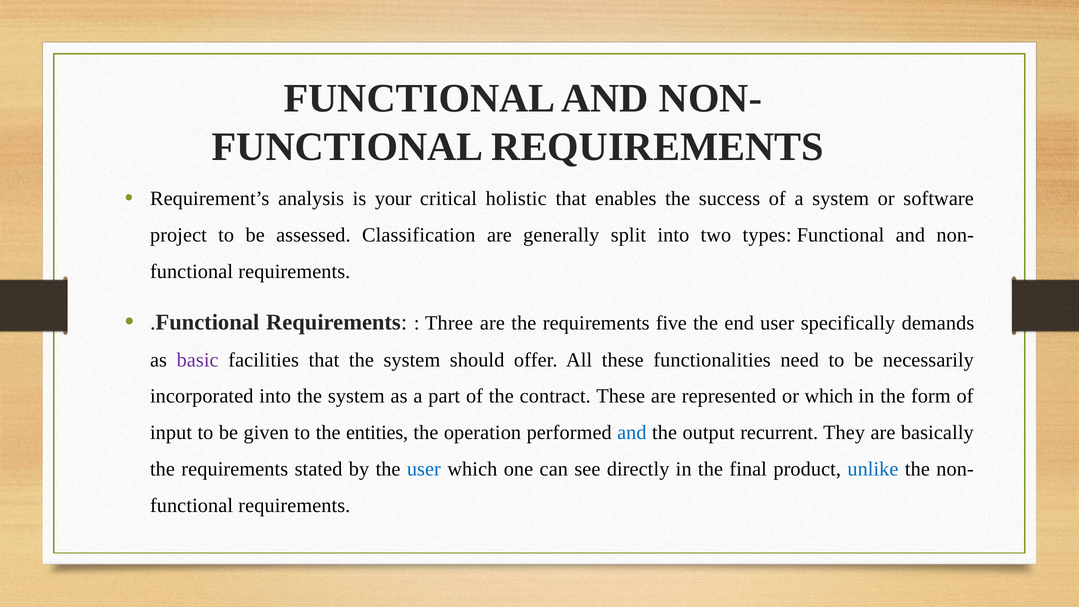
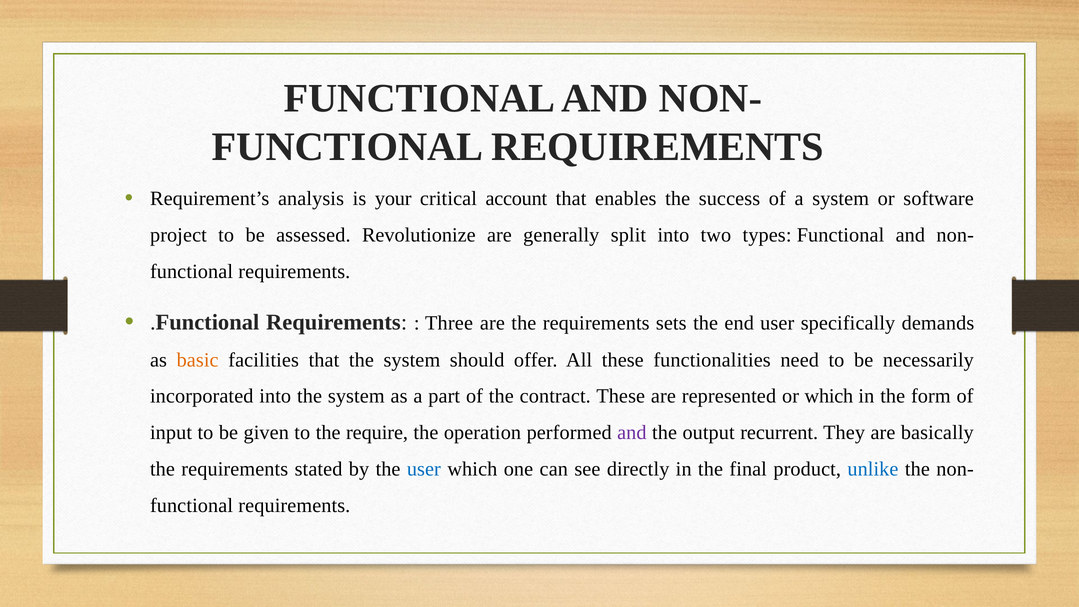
holistic: holistic -> account
Classification: Classification -> Revolutionize
five: five -> sets
basic colour: purple -> orange
entities: entities -> require
and at (632, 433) colour: blue -> purple
